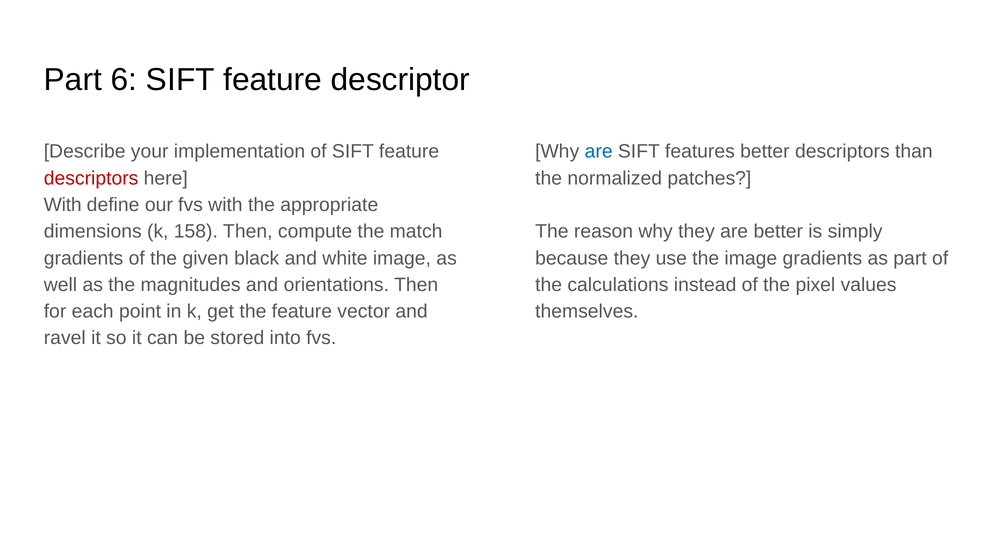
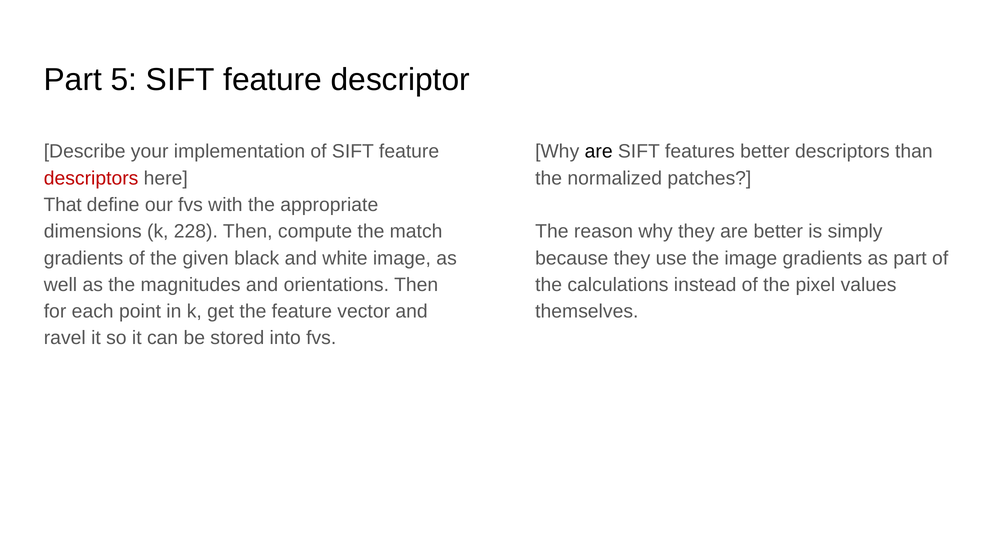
6: 6 -> 5
are at (599, 152) colour: blue -> black
With at (63, 205): With -> That
158: 158 -> 228
